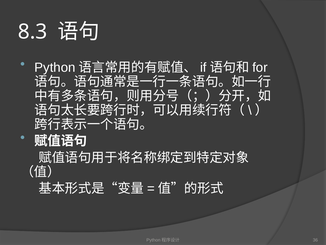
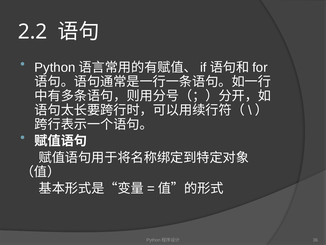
8.3: 8.3 -> 2.2
